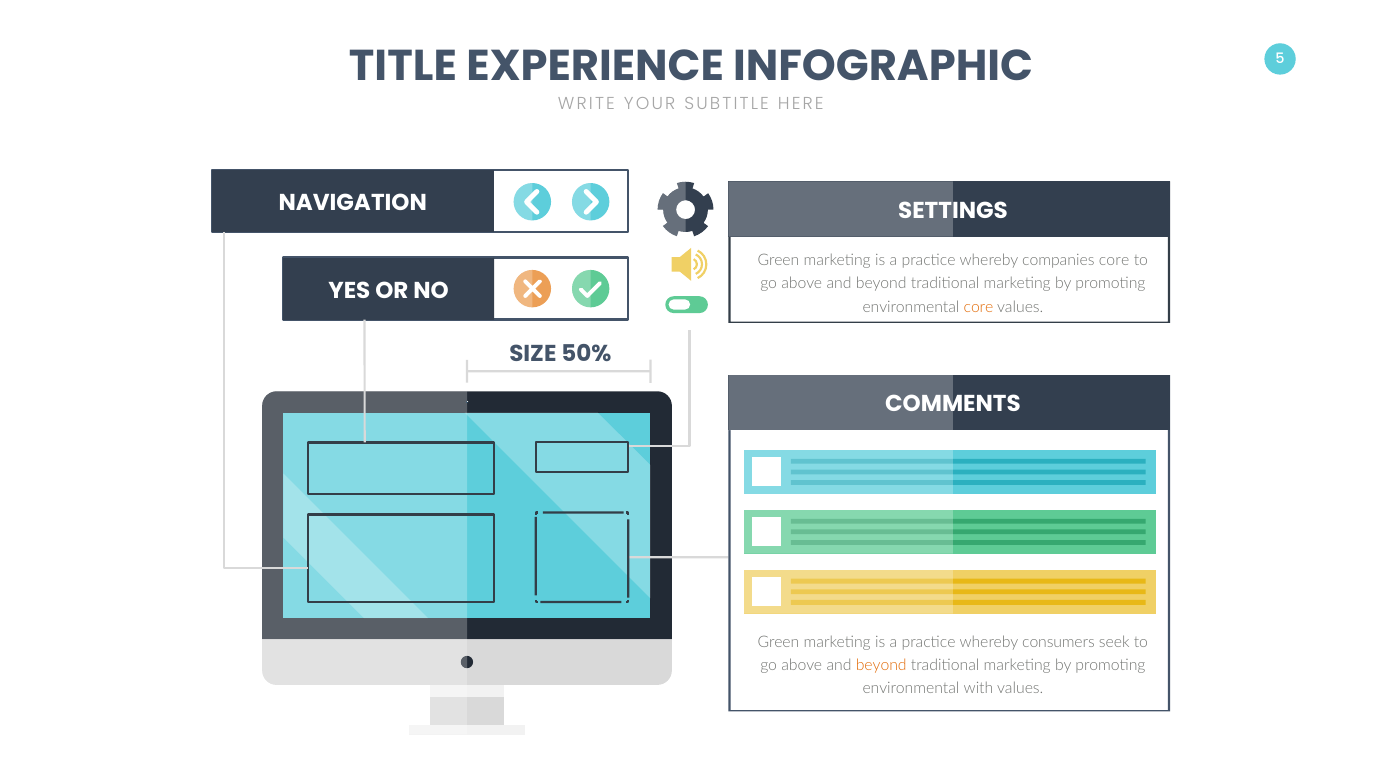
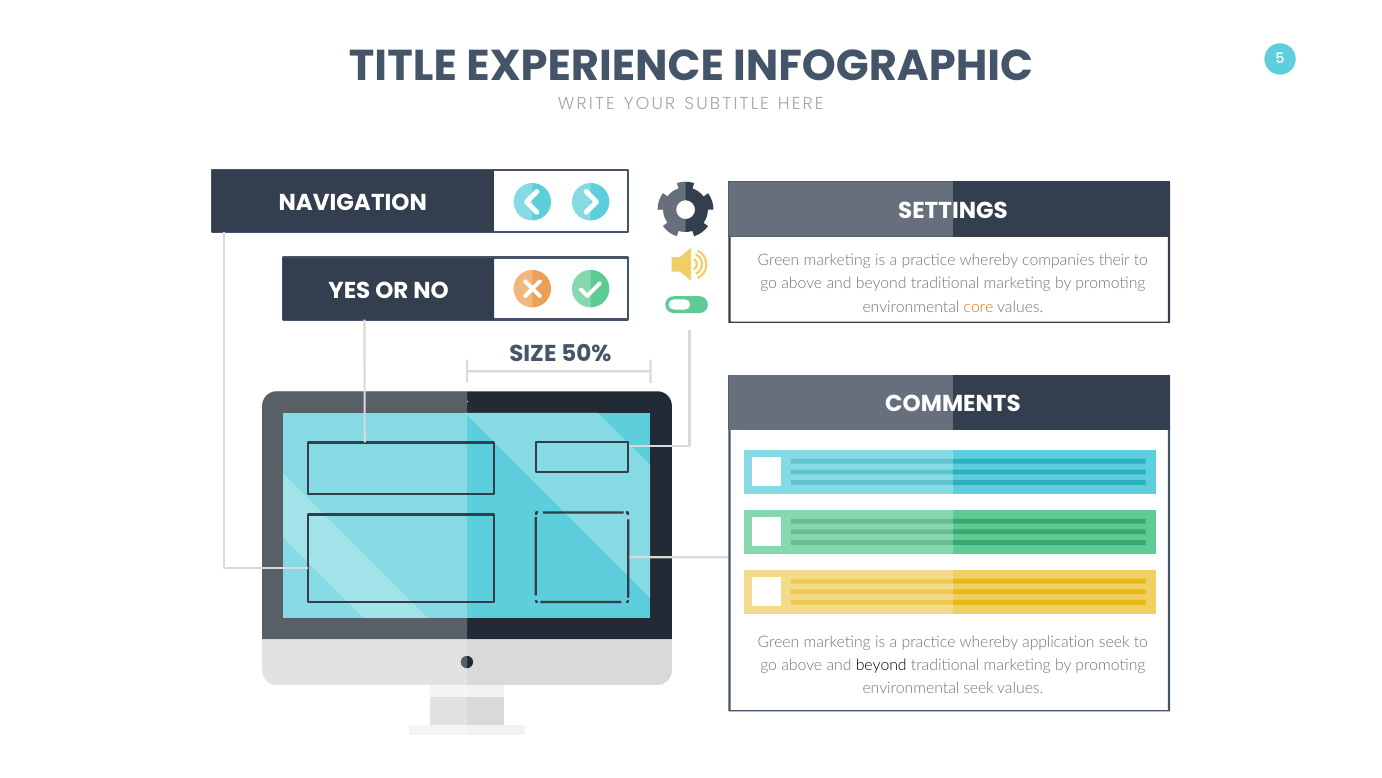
companies core: core -> their
consumers: consumers -> application
beyond at (881, 665) colour: orange -> black
environmental with: with -> seek
